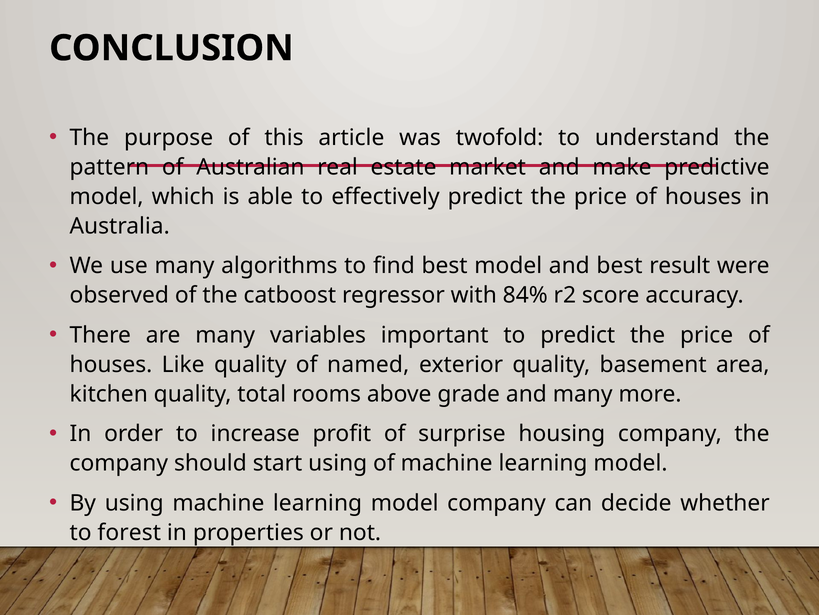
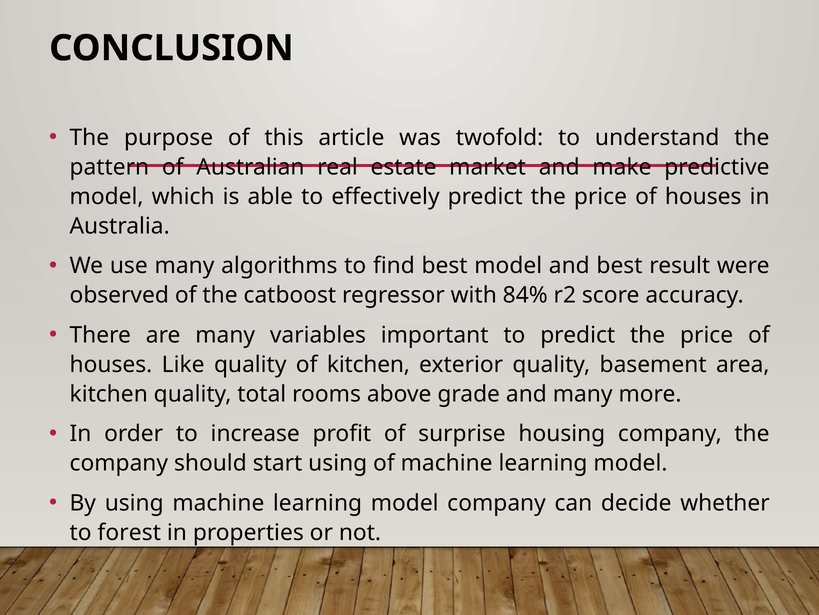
of named: named -> kitchen
